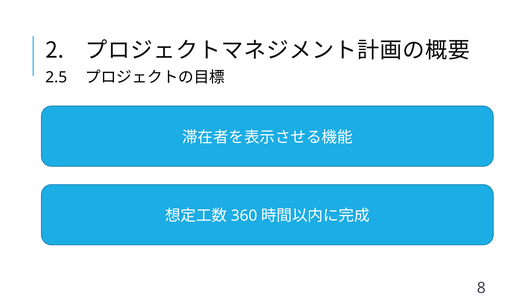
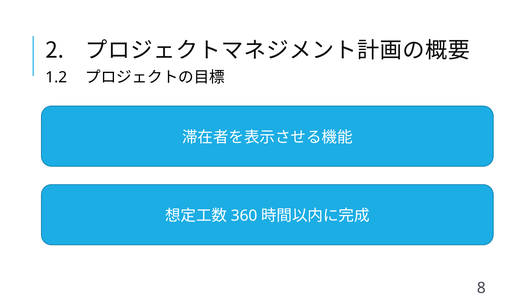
2.5: 2.5 -> 1.2
